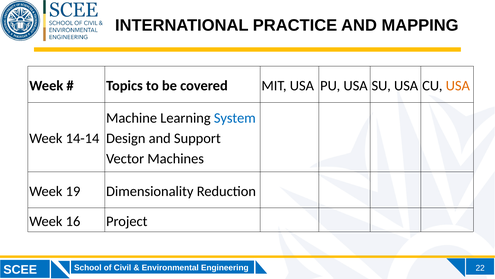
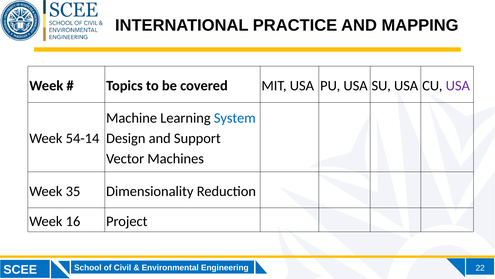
USA at (458, 86) colour: orange -> purple
14-14: 14-14 -> 54-14
19: 19 -> 35
